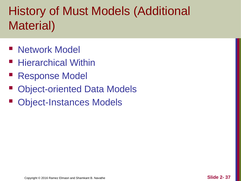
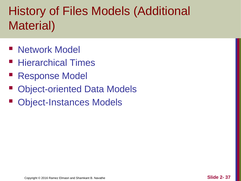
Must: Must -> Files
Within: Within -> Times
